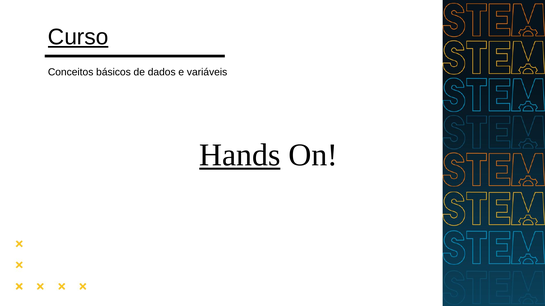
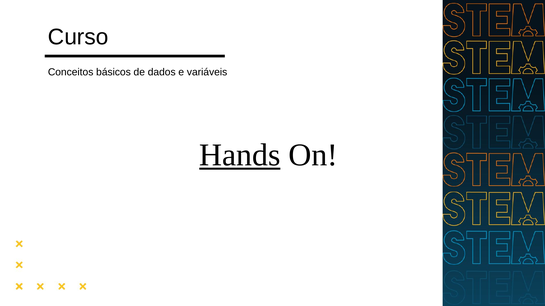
Curso underline: present -> none
